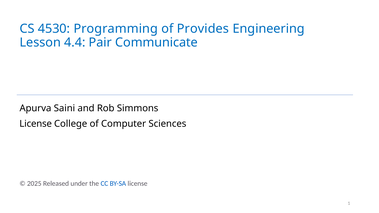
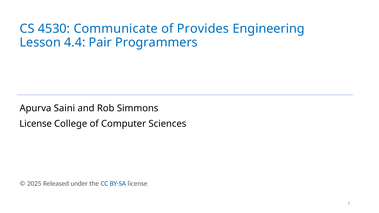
Programming: Programming -> Communicate
Communicate: Communicate -> Programmers
